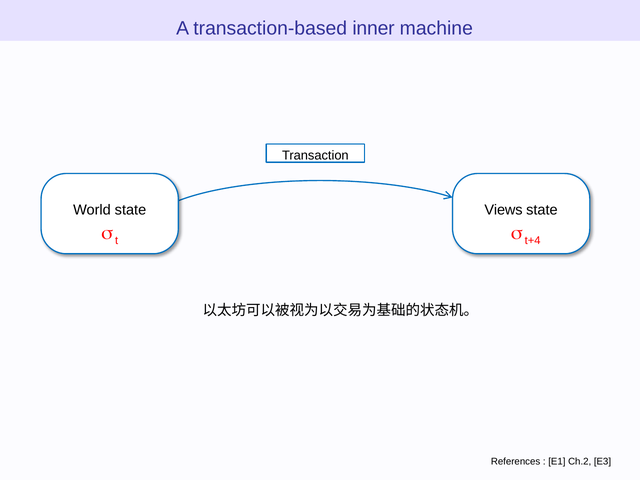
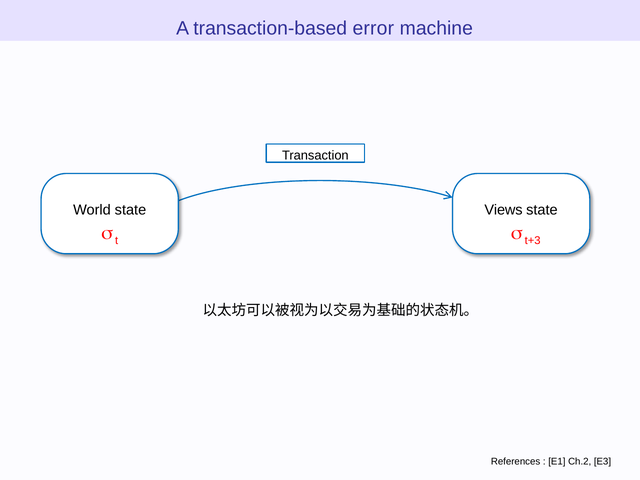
inner: inner -> error
t+4: t+4 -> t+3
